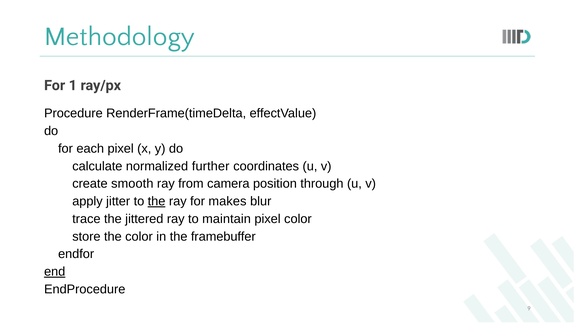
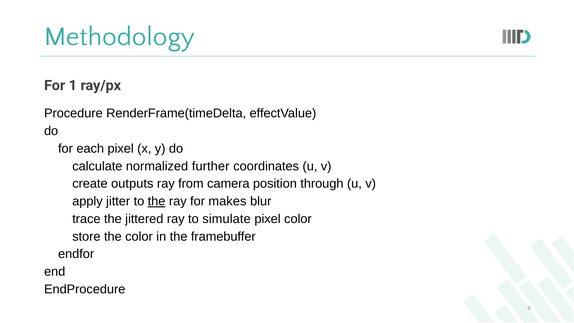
smooth: smooth -> outputs
maintain: maintain -> simulate
end underline: present -> none
